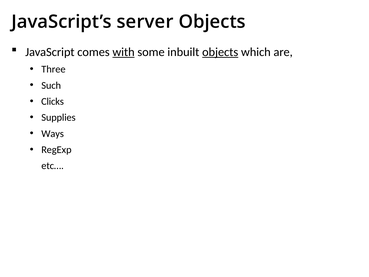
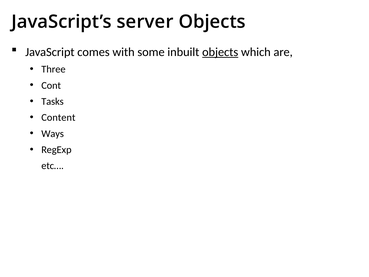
with underline: present -> none
Such: Such -> Cont
Clicks: Clicks -> Tasks
Supplies: Supplies -> Content
